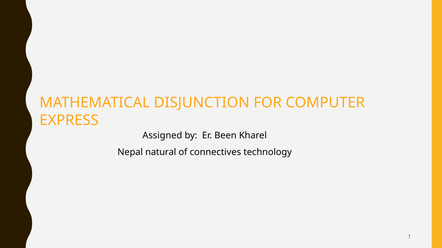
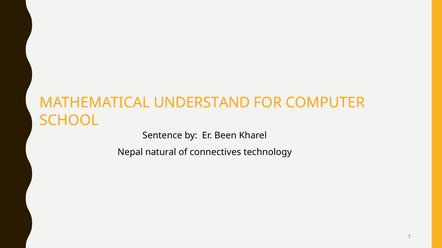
DISJUNCTION: DISJUNCTION -> UNDERSTAND
EXPRESS: EXPRESS -> SCHOOL
Assigned: Assigned -> Sentence
